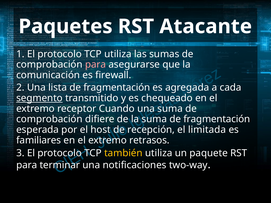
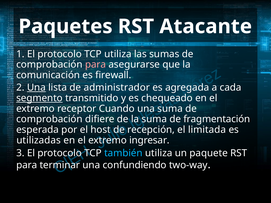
Una at (36, 88) underline: none -> present
lista de fragmentación: fragmentación -> administrador
familiares: familiares -> utilizadas
retrasos: retrasos -> ingresar
también colour: yellow -> light blue
notificaciones: notificaciones -> confundiendo
